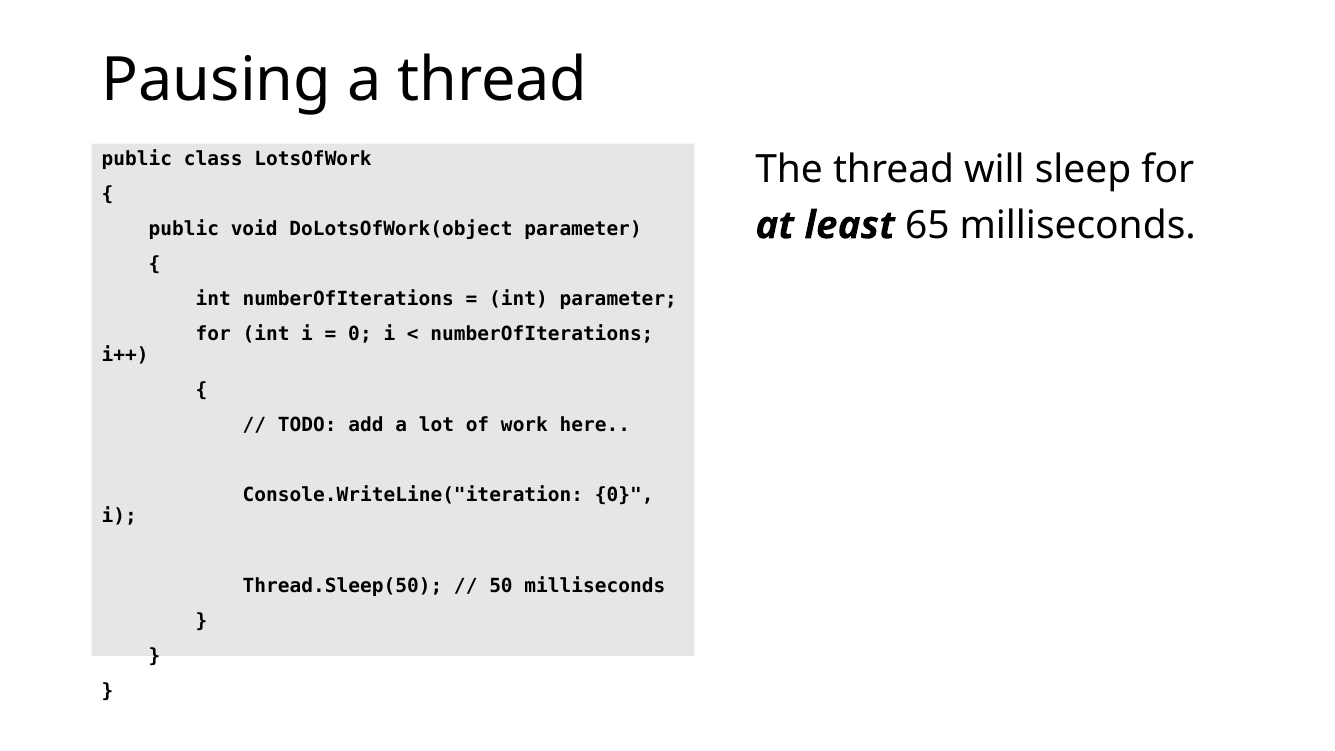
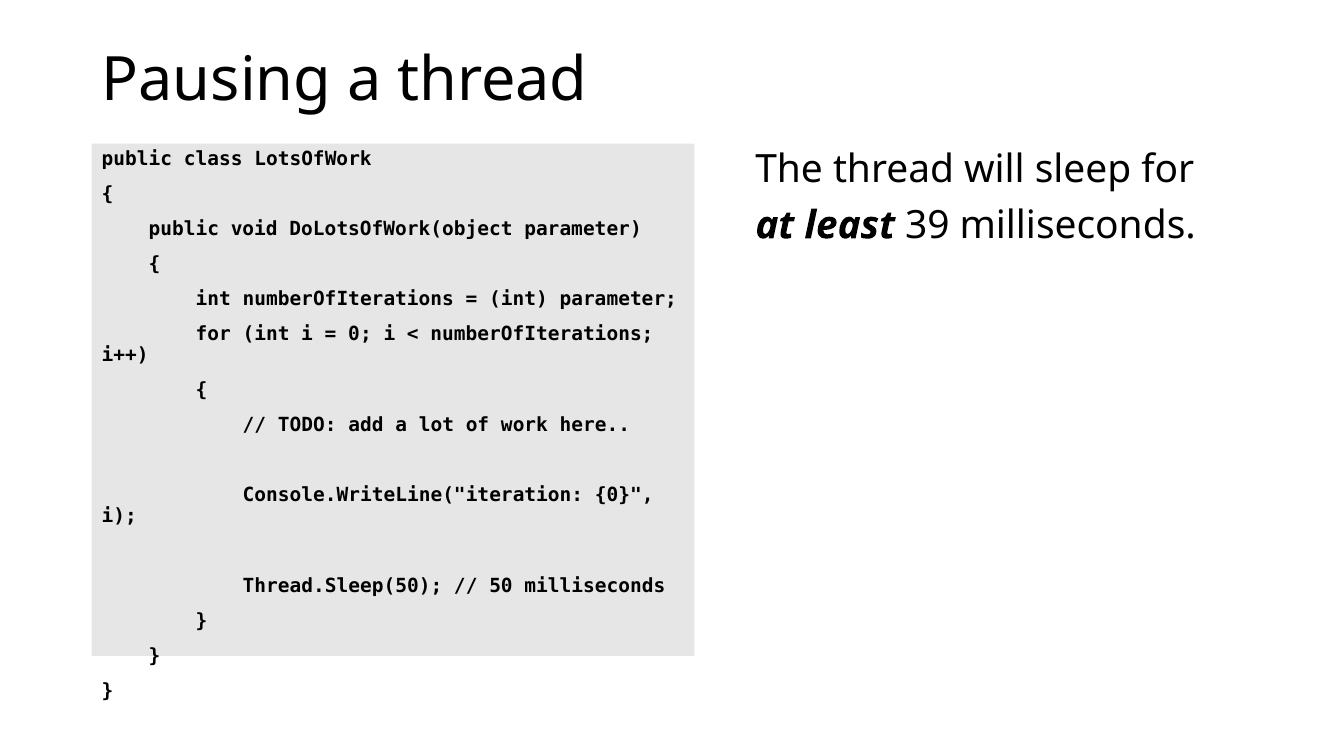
65: 65 -> 39
